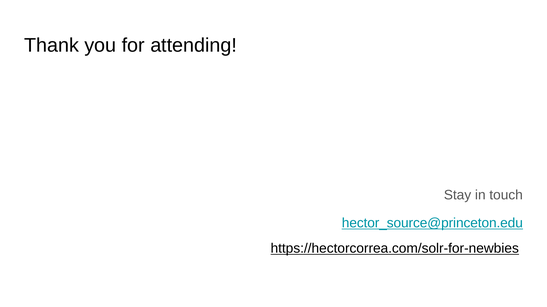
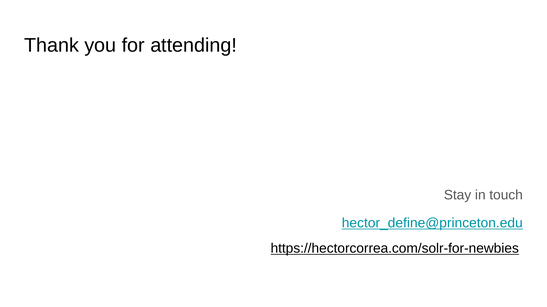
hector_source@princeton.edu: hector_source@princeton.edu -> hector_define@princeton.edu
